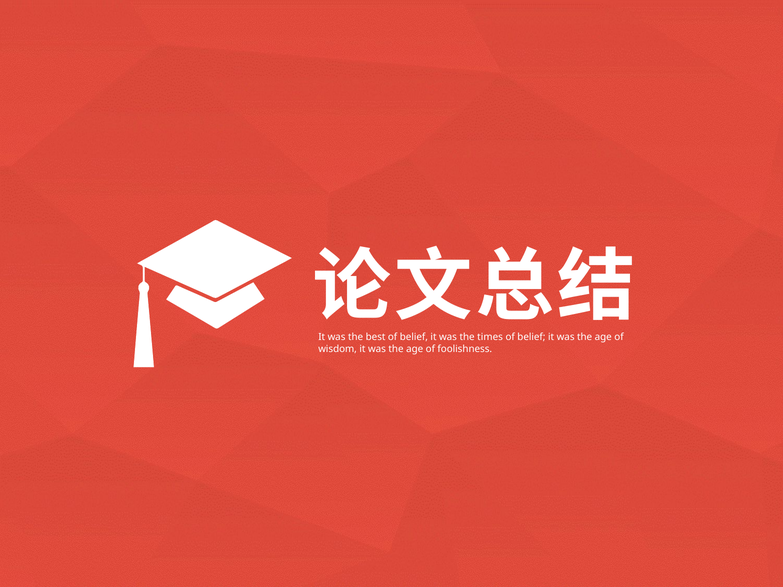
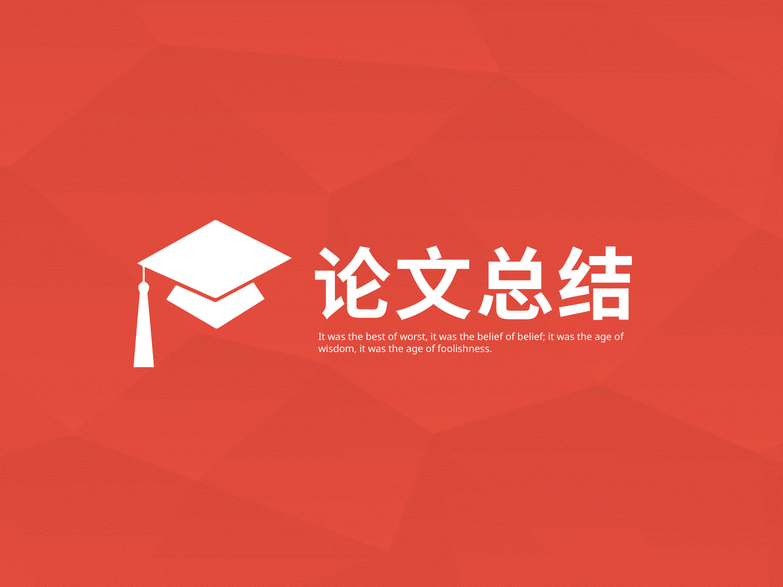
best of belief: belief -> worst
the times: times -> belief
